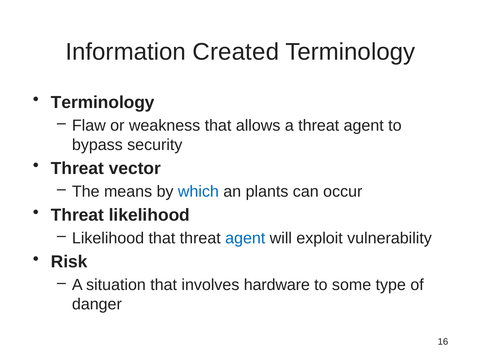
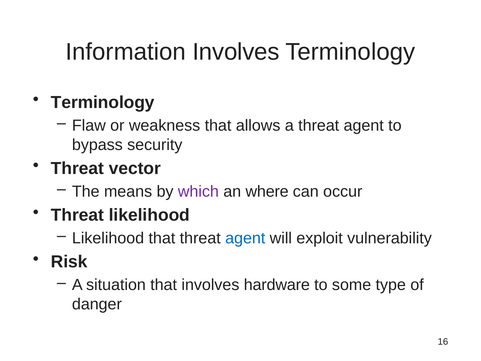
Information Created: Created -> Involves
which colour: blue -> purple
plants: plants -> where
